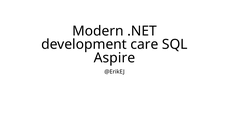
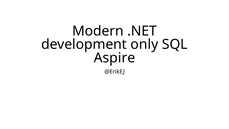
care: care -> only
